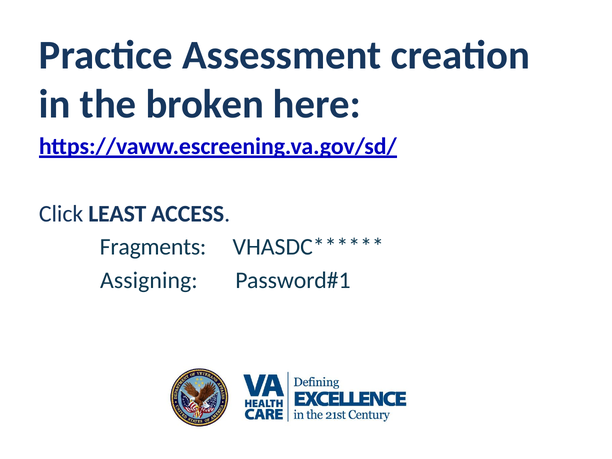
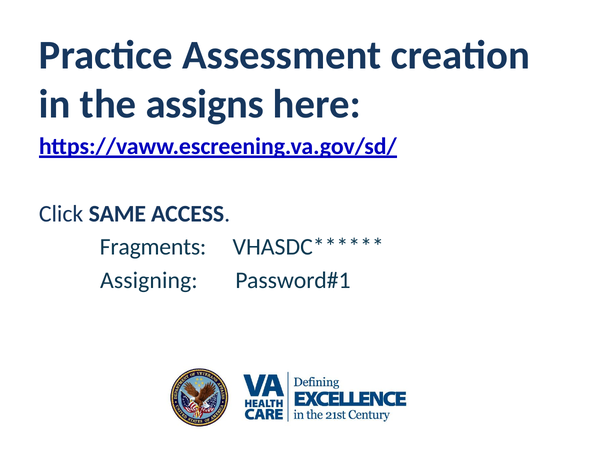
broken: broken -> assigns
LEAST: LEAST -> SAME
